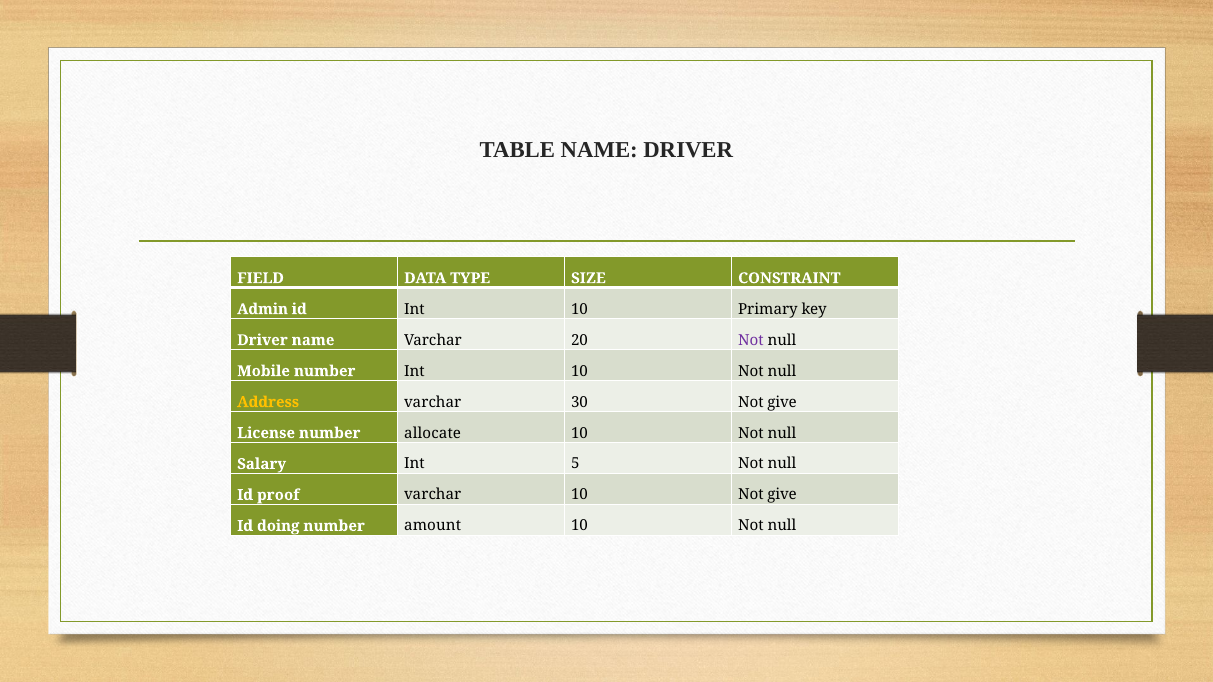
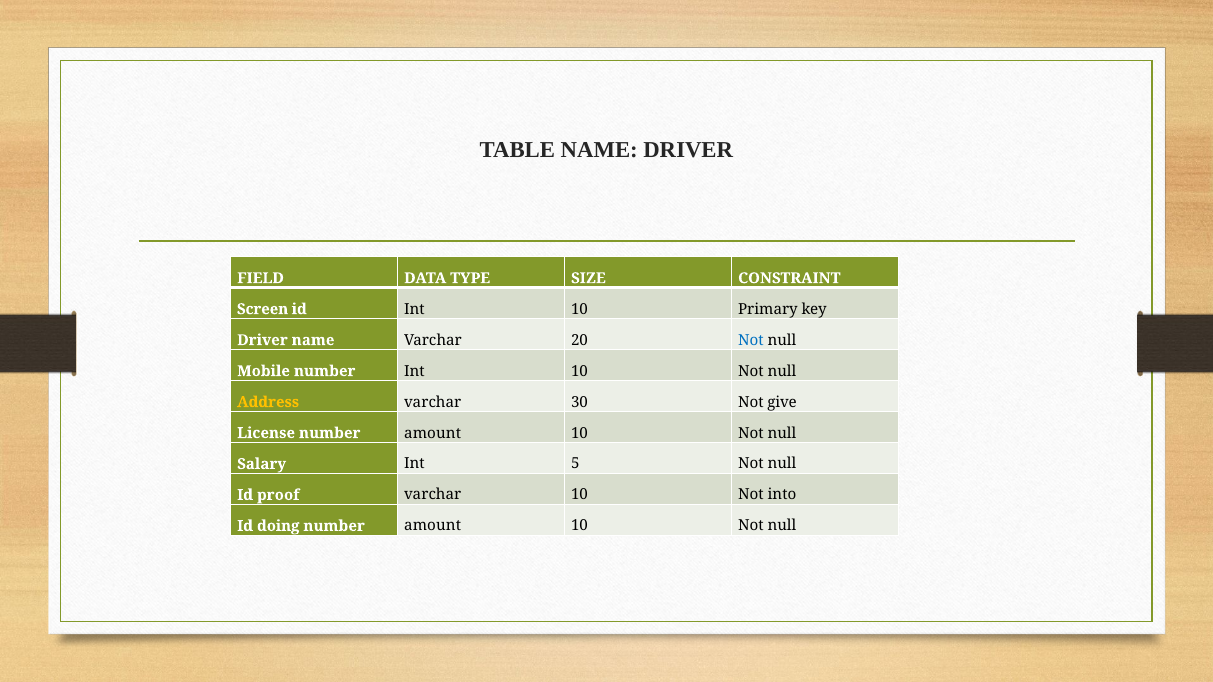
Admin: Admin -> Screen
Not at (751, 340) colour: purple -> blue
License number allocate: allocate -> amount
10 Not give: give -> into
